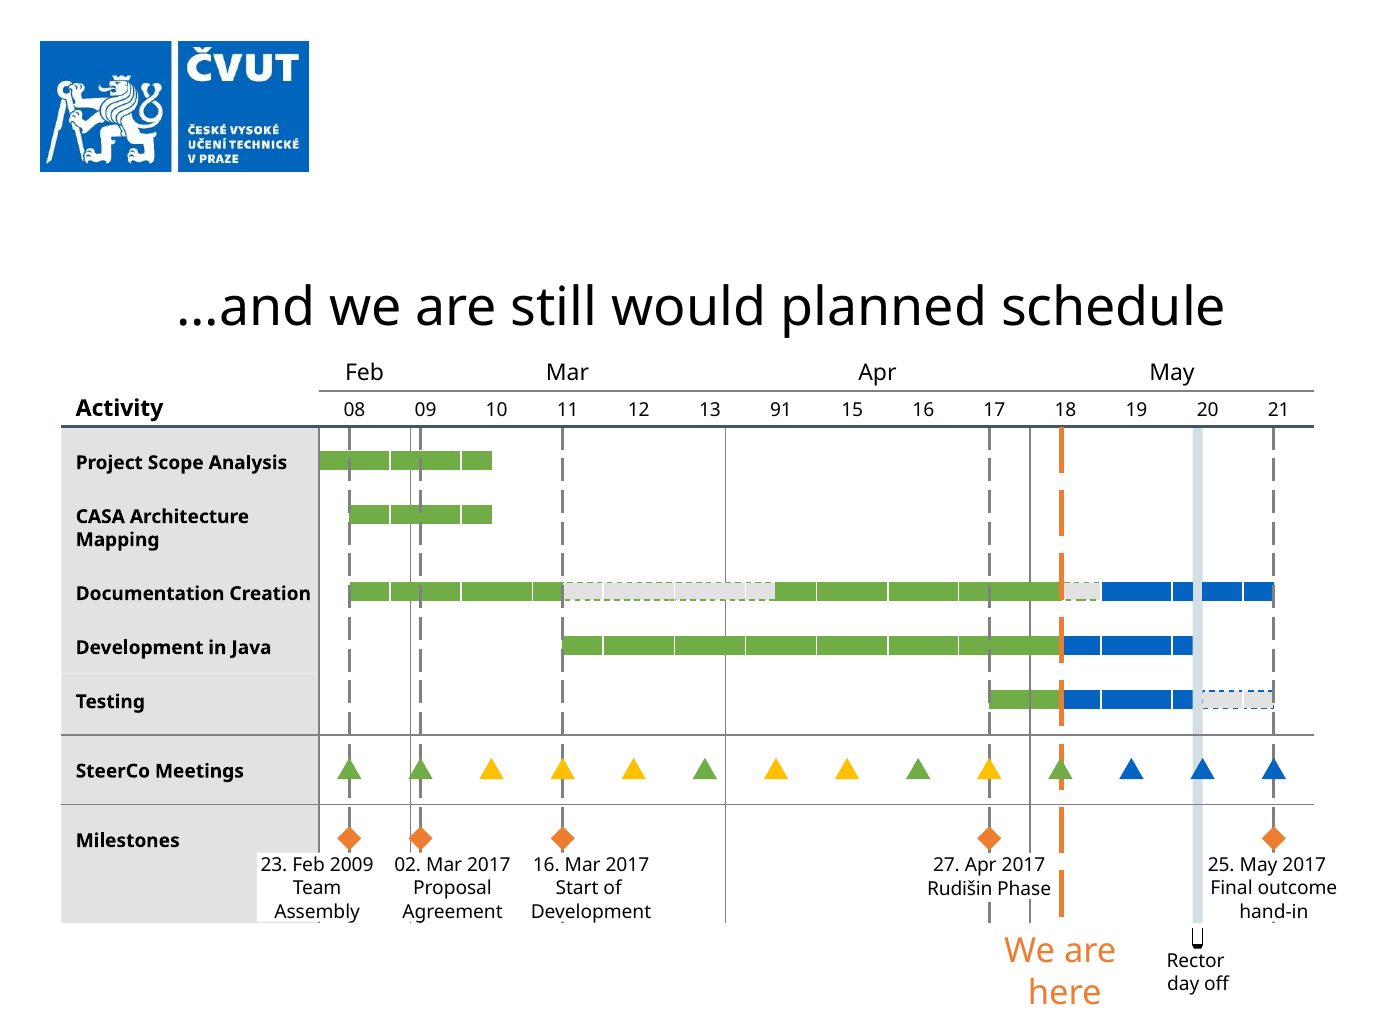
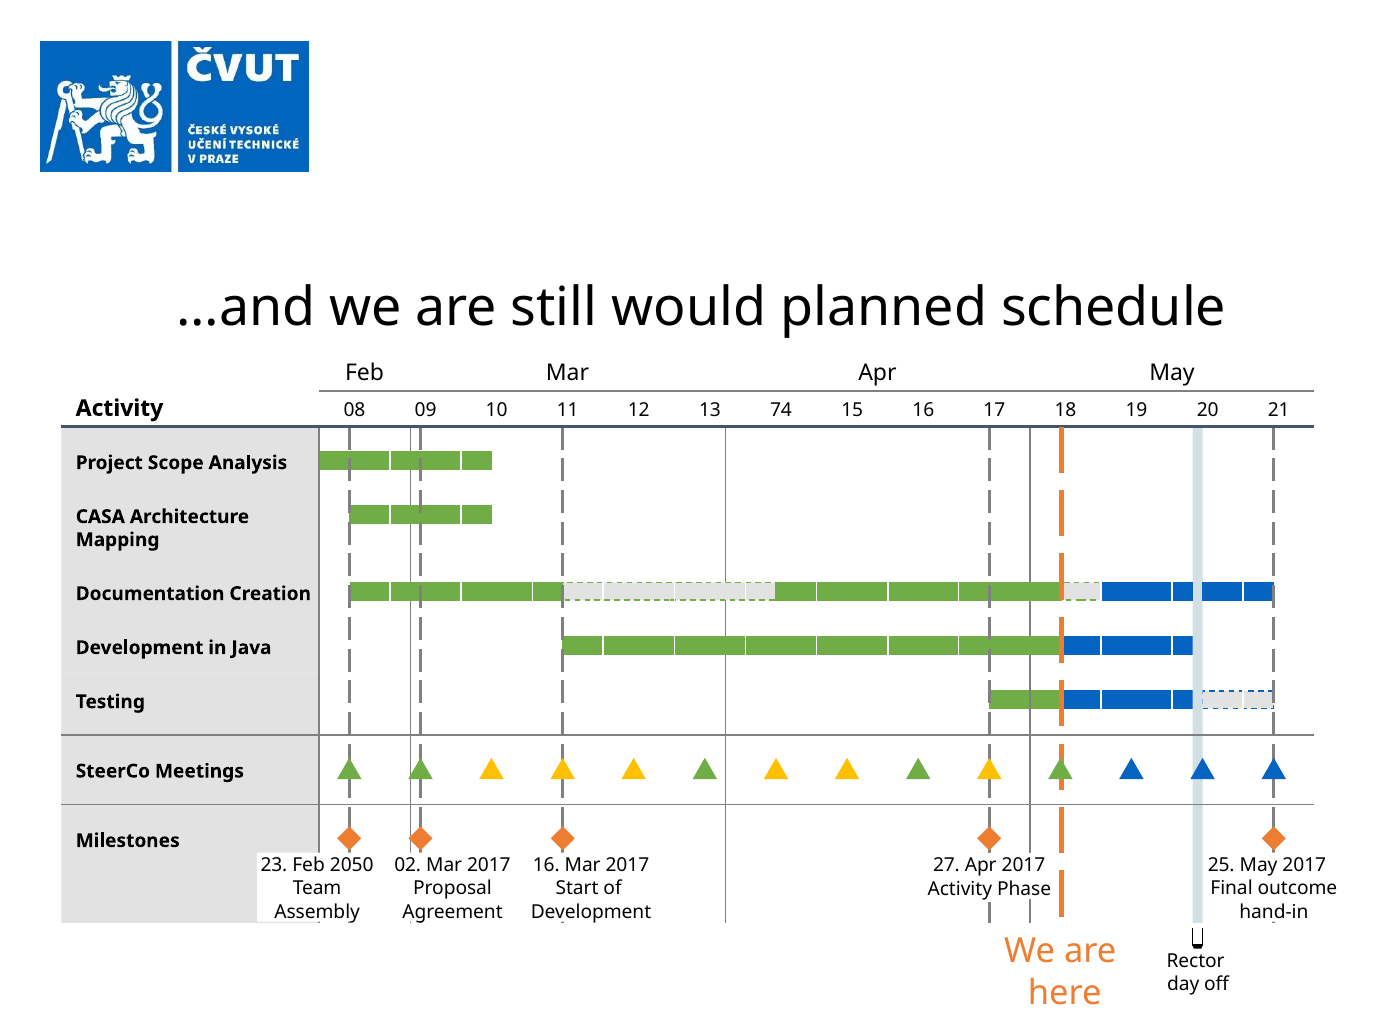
91: 91 -> 74
2009: 2009 -> 2050
Rudišin at (960, 888): Rudišin -> Activity
